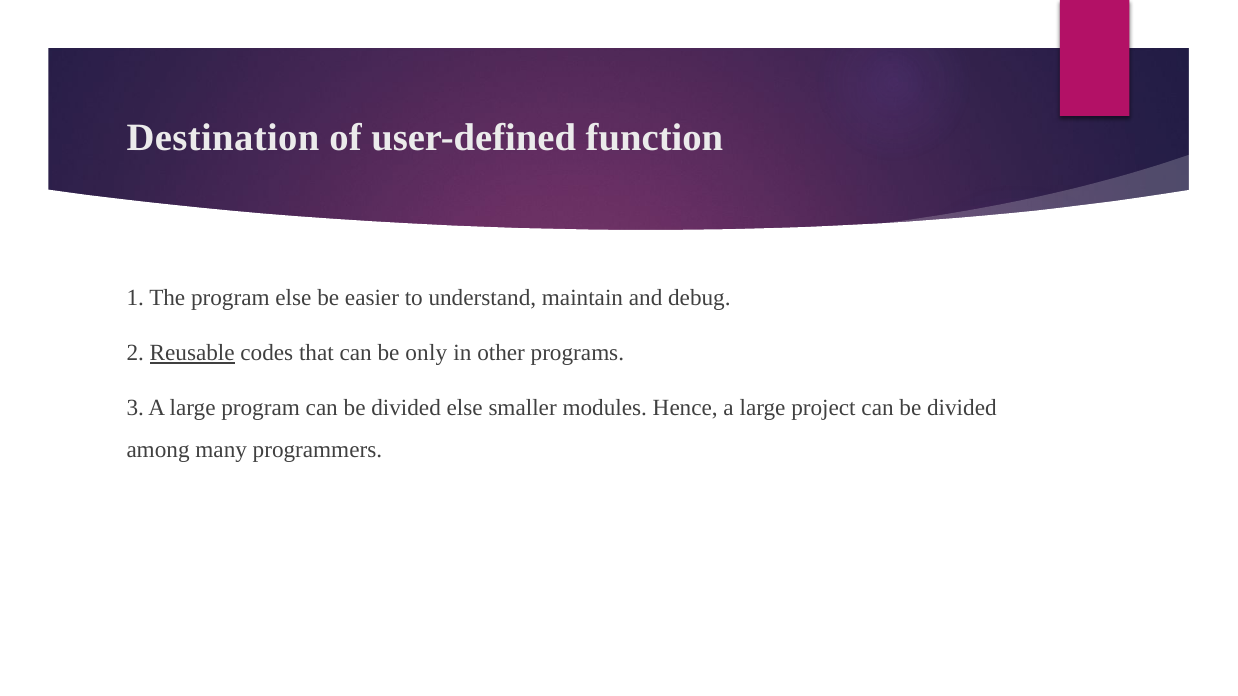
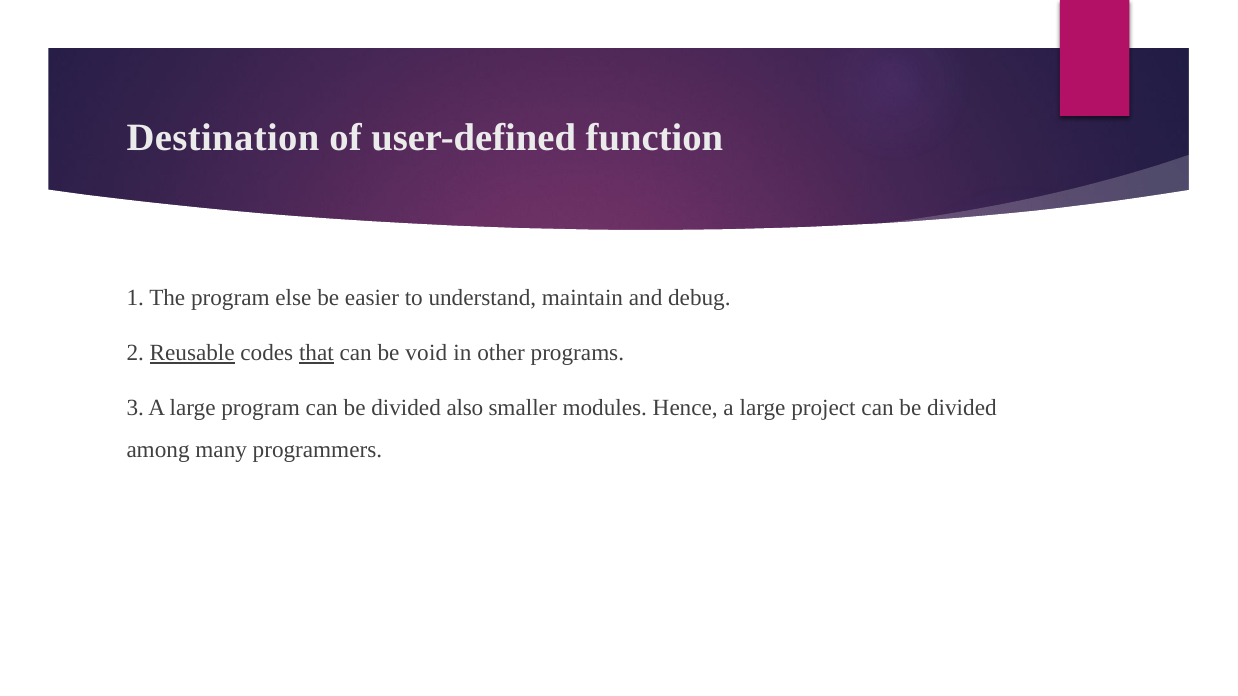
that underline: none -> present
only: only -> void
divided else: else -> also
